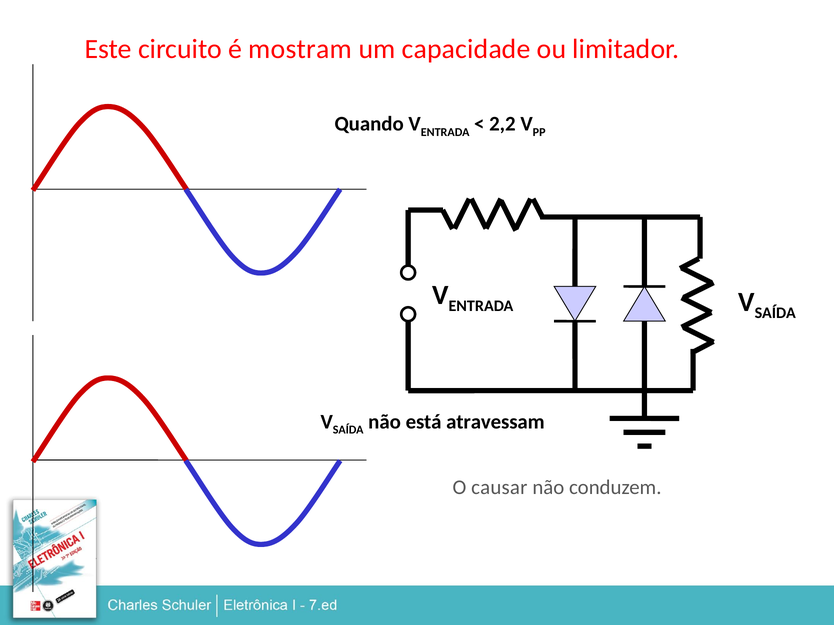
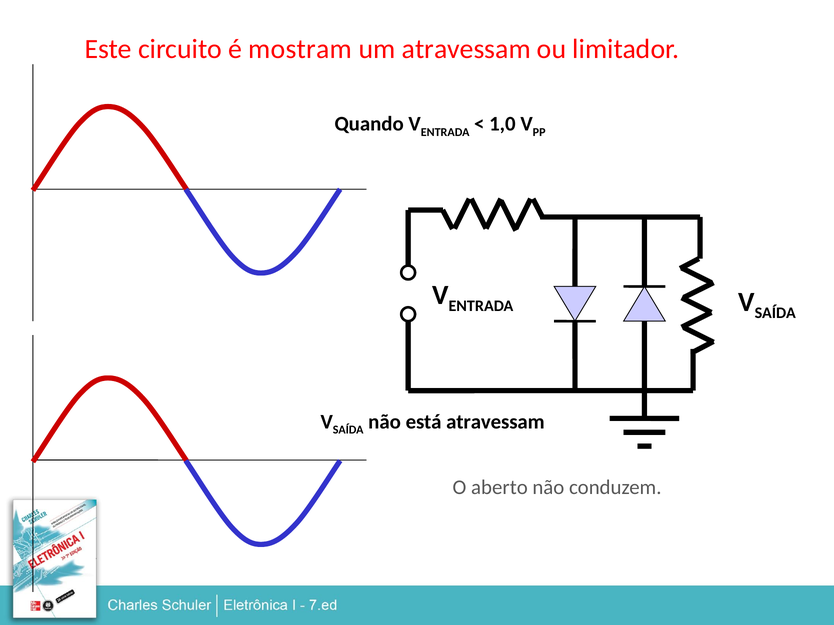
um capacidade: capacidade -> atravessam
2,2: 2,2 -> 1,0
causar: causar -> aberto
